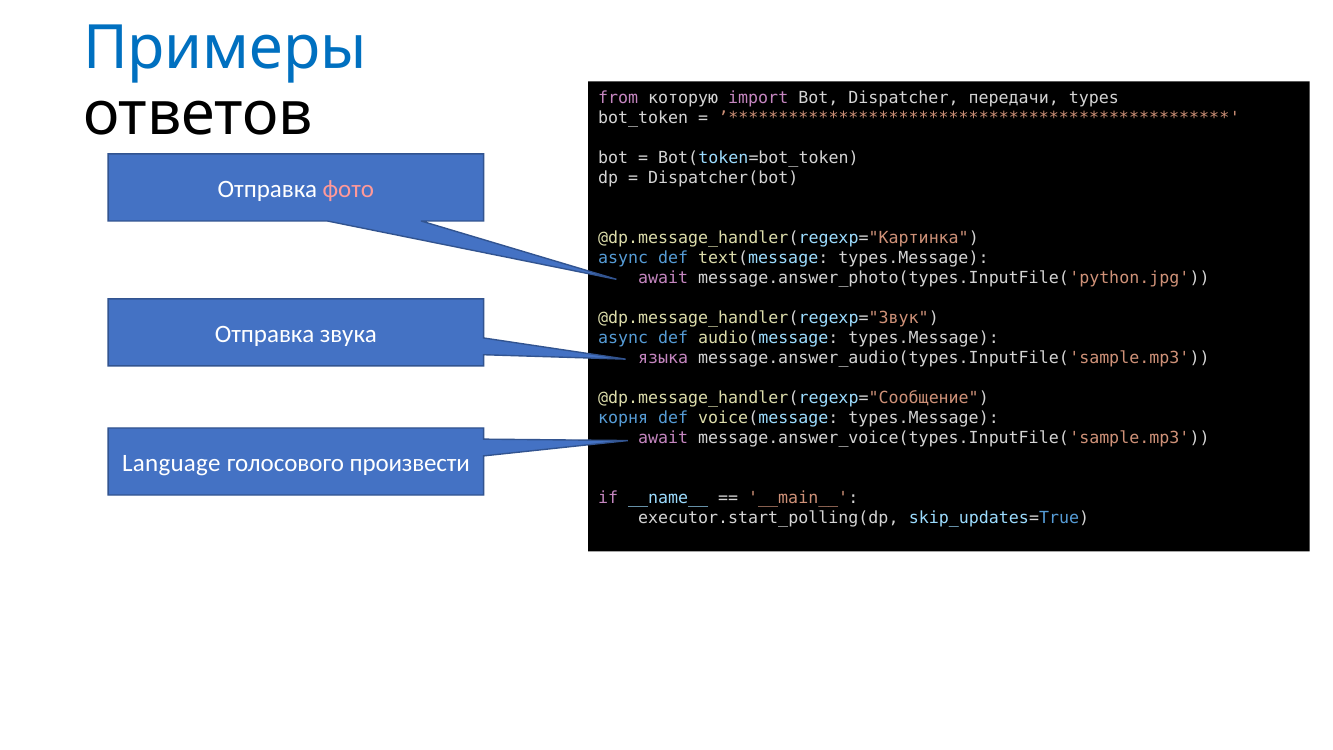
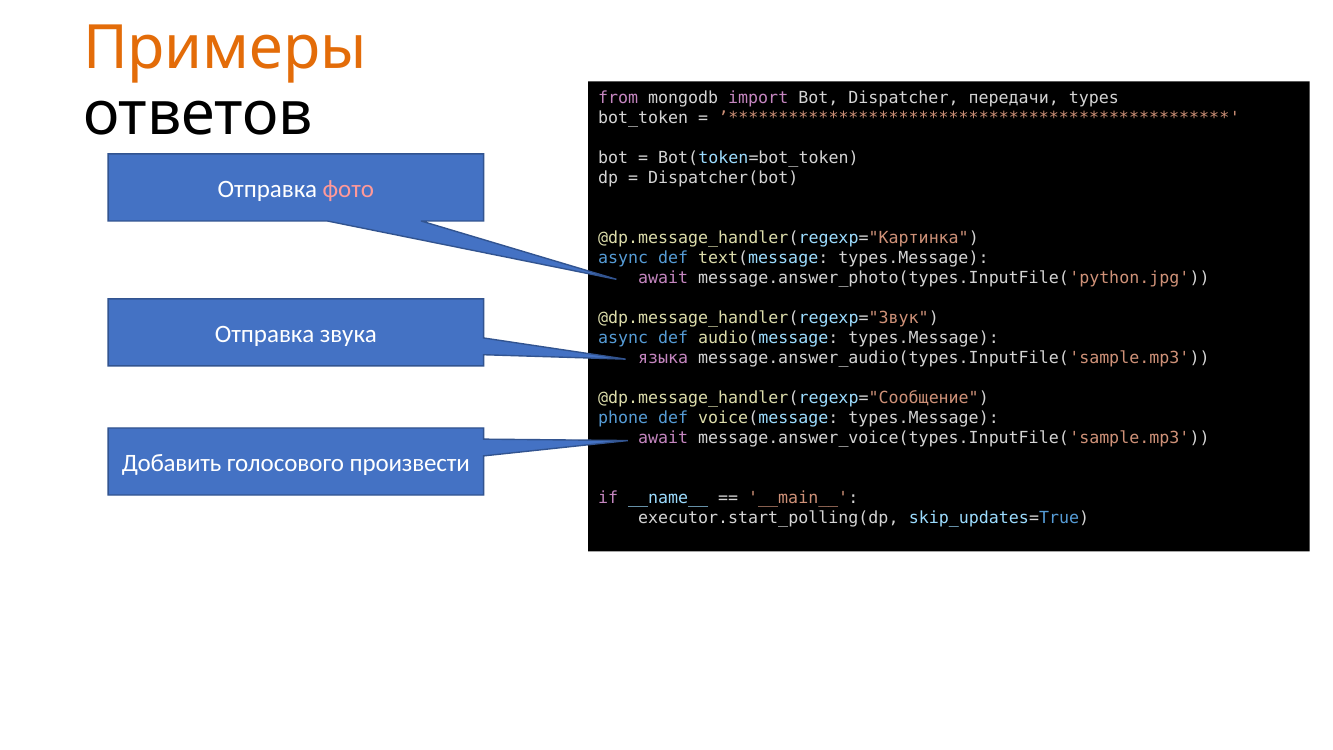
Примеры colour: blue -> orange
которую: которую -> mongodb
корня: корня -> phone
Language: Language -> Добавить
